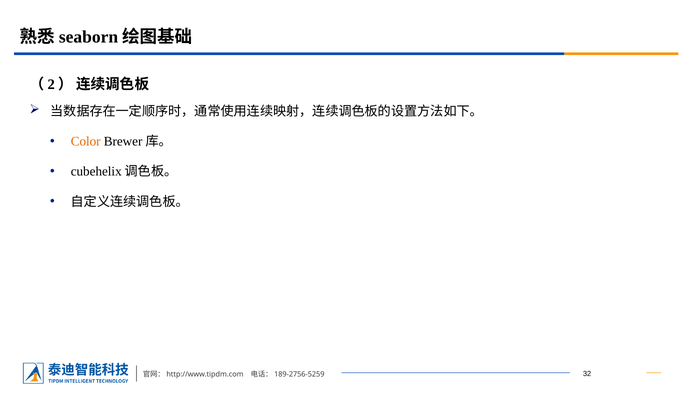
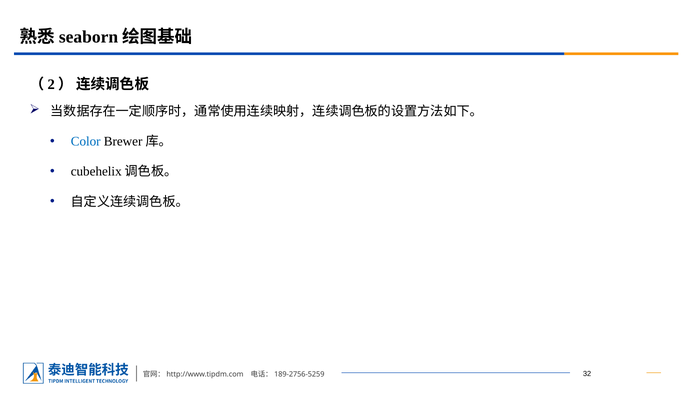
Color colour: orange -> blue
